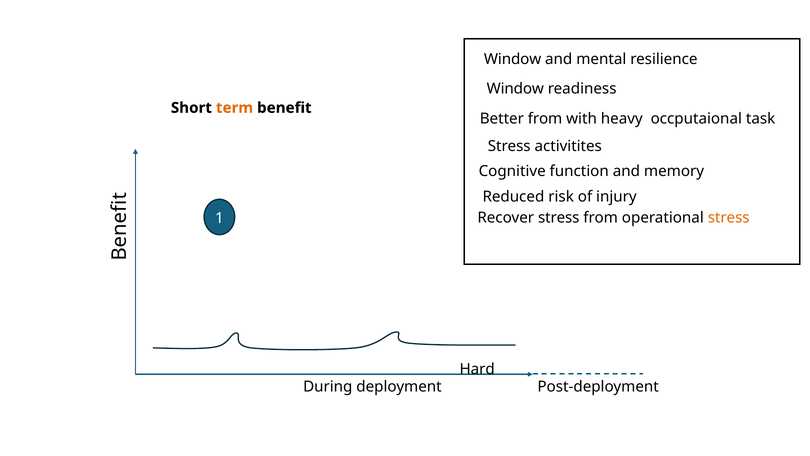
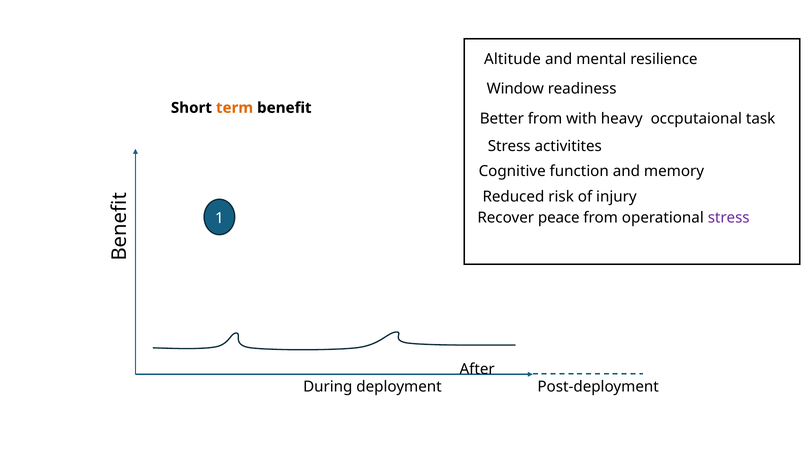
Window at (513, 59): Window -> Altitude
Recover stress: stress -> peace
stress at (729, 218) colour: orange -> purple
Hard: Hard -> After
